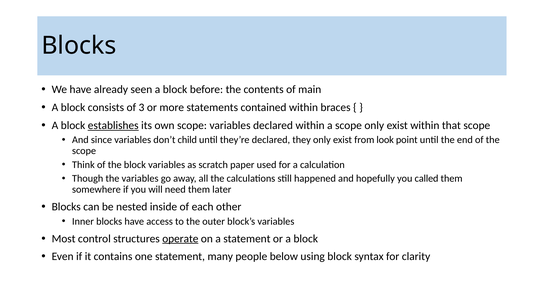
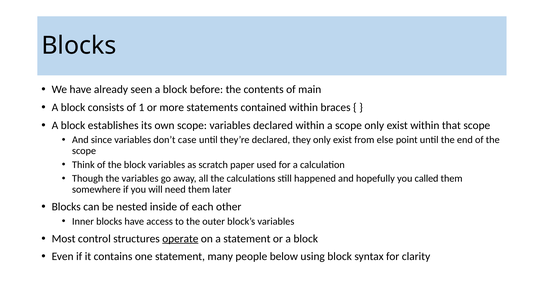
3: 3 -> 1
establishes underline: present -> none
child: child -> case
look: look -> else
